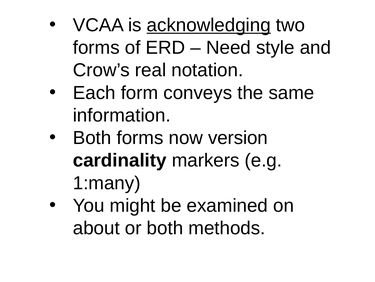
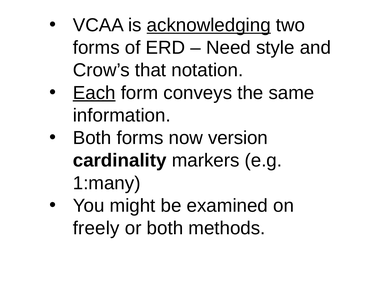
real: real -> that
Each underline: none -> present
about: about -> freely
